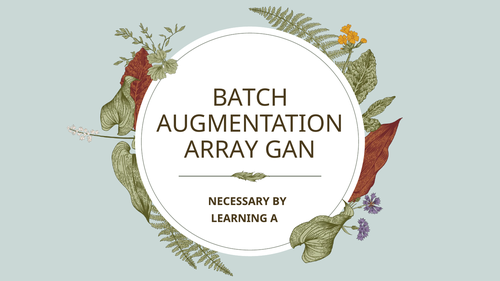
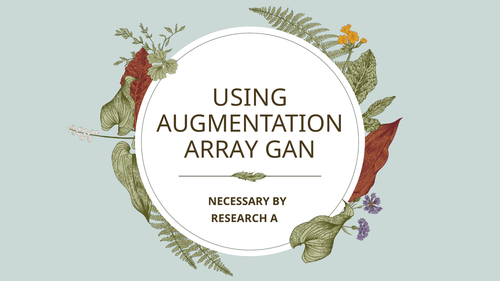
BATCH: BATCH -> USING
LEARNING: LEARNING -> RESEARCH
